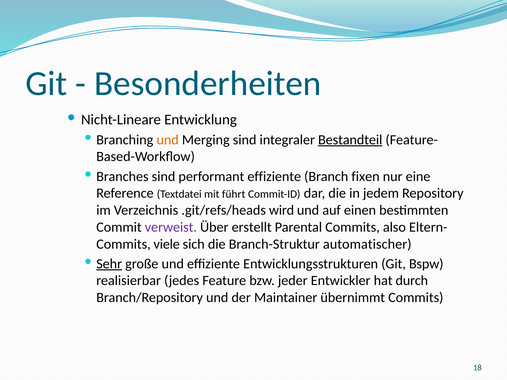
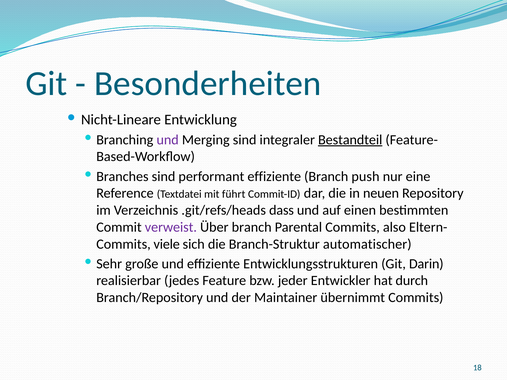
und at (168, 140) colour: orange -> purple
fixen: fixen -> push
jedem: jedem -> neuen
wird: wird -> dass
Über erstellt: erstellt -> branch
Sehr underline: present -> none
Bspw: Bspw -> Darin
